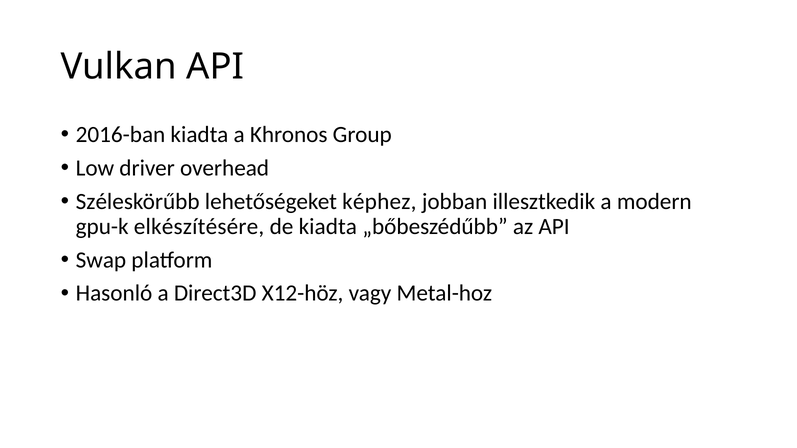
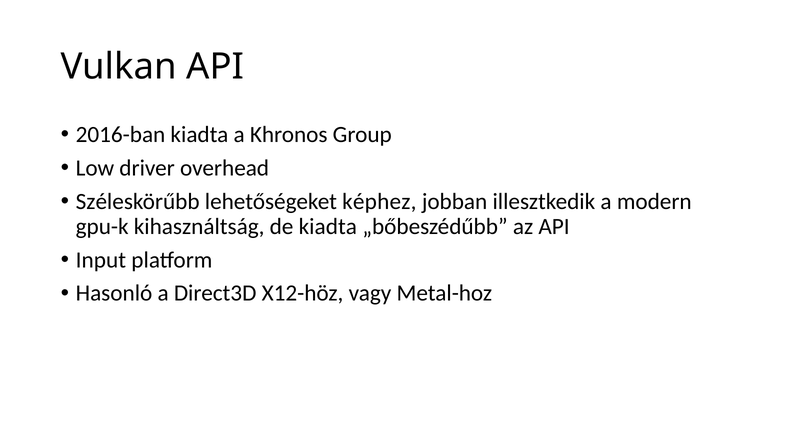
elkészítésére: elkészítésére -> kihasználtság
Swap: Swap -> Input
